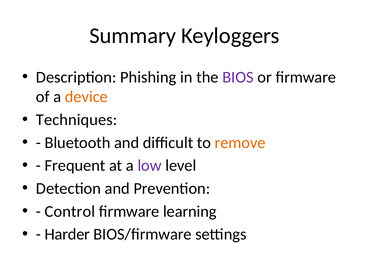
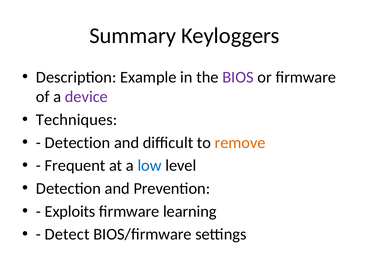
Phishing: Phishing -> Example
device colour: orange -> purple
Bluetooth at (78, 143): Bluetooth -> Detection
low colour: purple -> blue
Control: Control -> Exploits
Harder: Harder -> Detect
